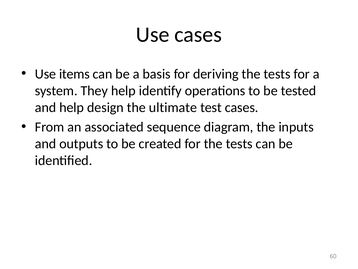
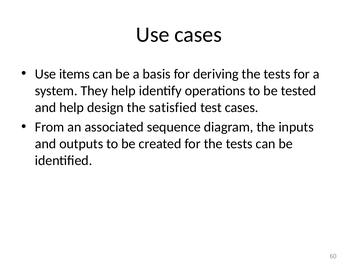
ultimate: ultimate -> satisfied
